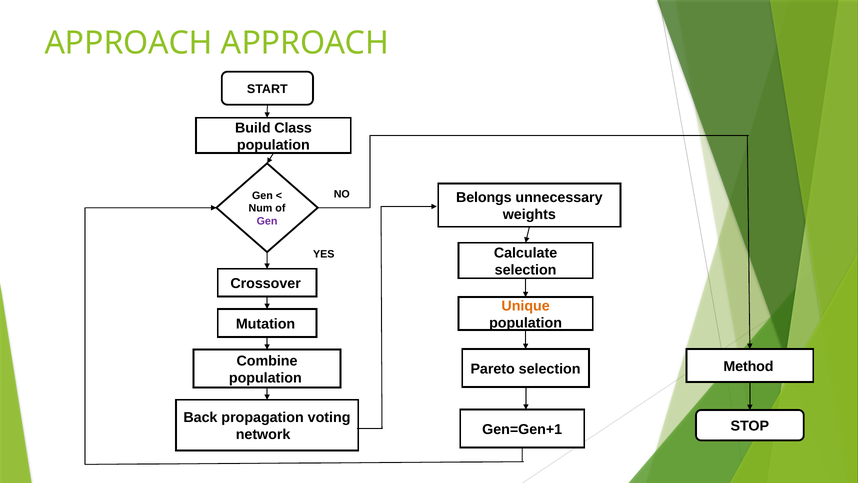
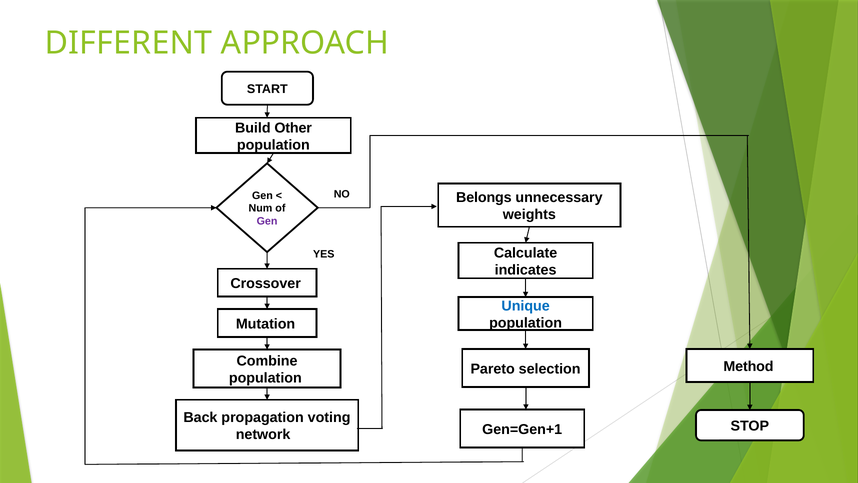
APPROACH at (129, 43): APPROACH -> DIFFERENT
Class: Class -> Other
selection at (526, 270): selection -> indicates
Unique colour: orange -> blue
